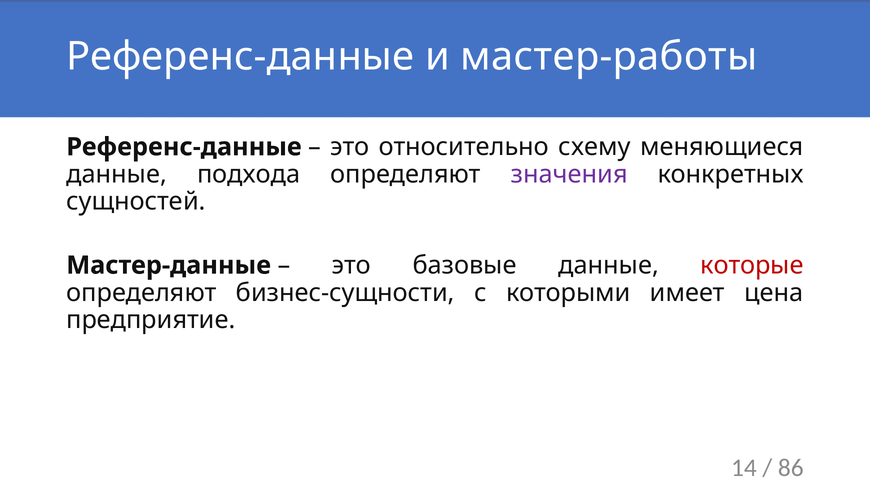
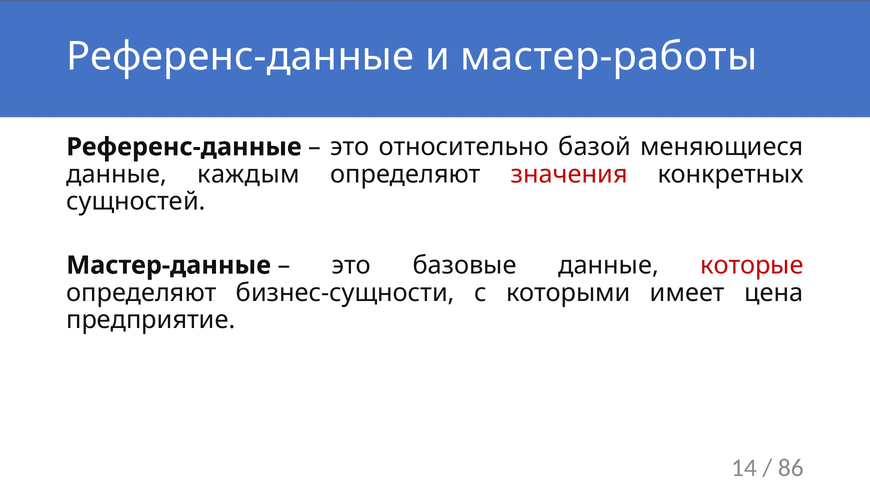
схему: схему -> базой
подхода: подхода -> каждым
значения colour: purple -> red
